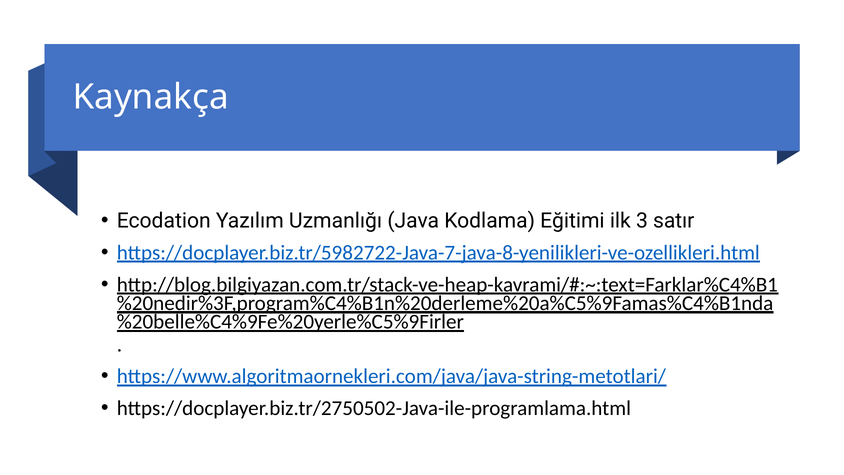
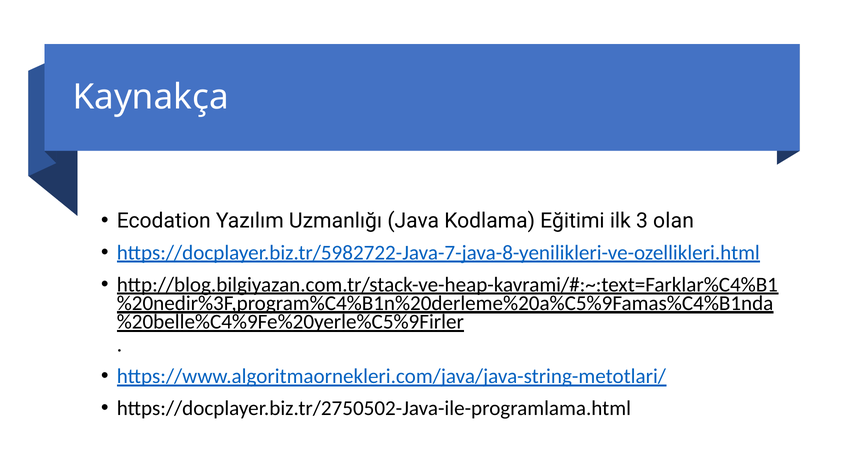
satır: satır -> olan
